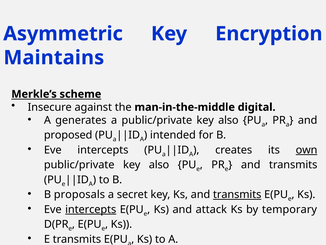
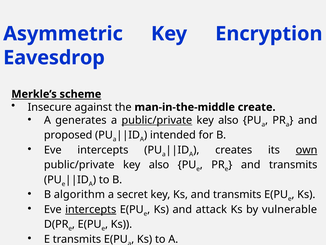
Maintains: Maintains -> Eavesdrop
digital: digital -> create
public/private at (157, 120) underline: none -> present
proposals: proposals -> algorithm
transmits at (237, 194) underline: present -> none
temporary: temporary -> vulnerable
